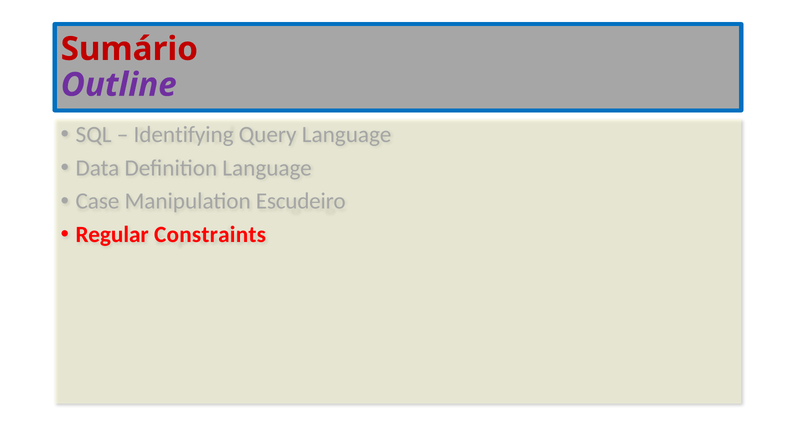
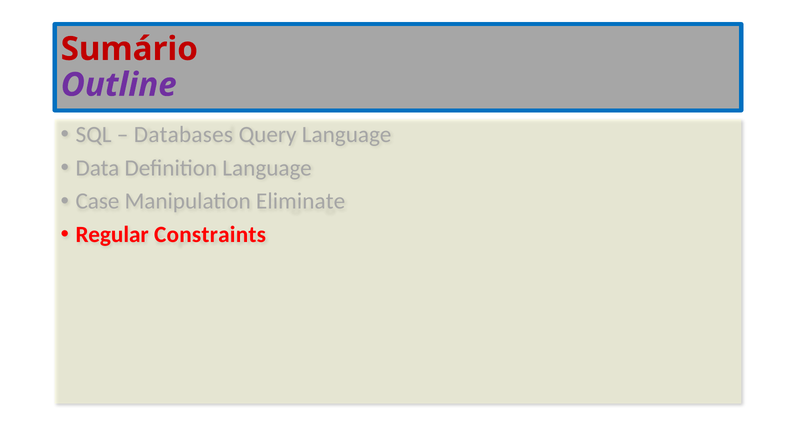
Identifying: Identifying -> Databases
Escudeiro: Escudeiro -> Eliminate
